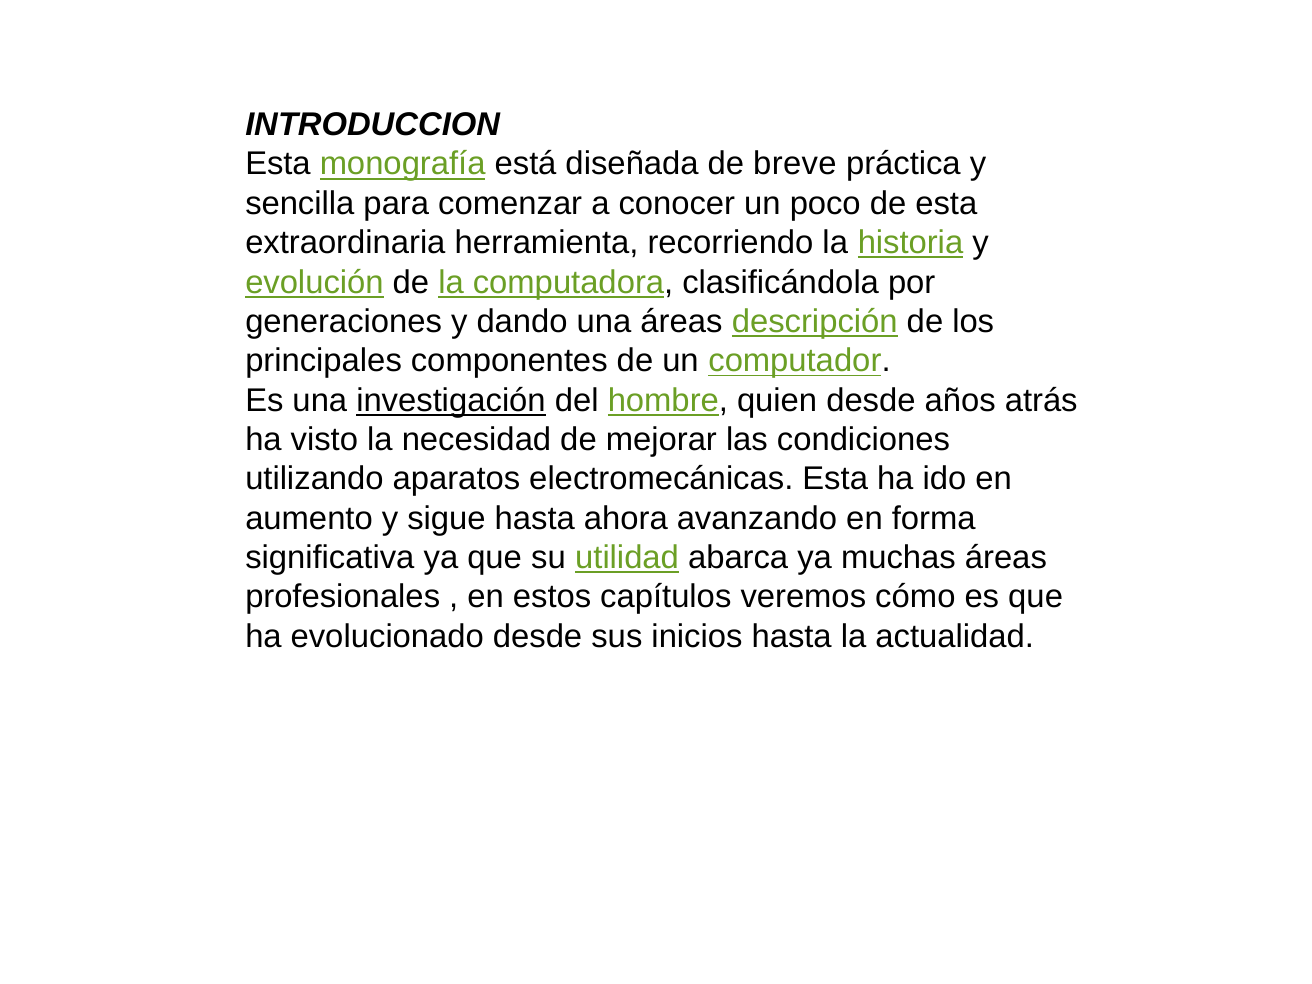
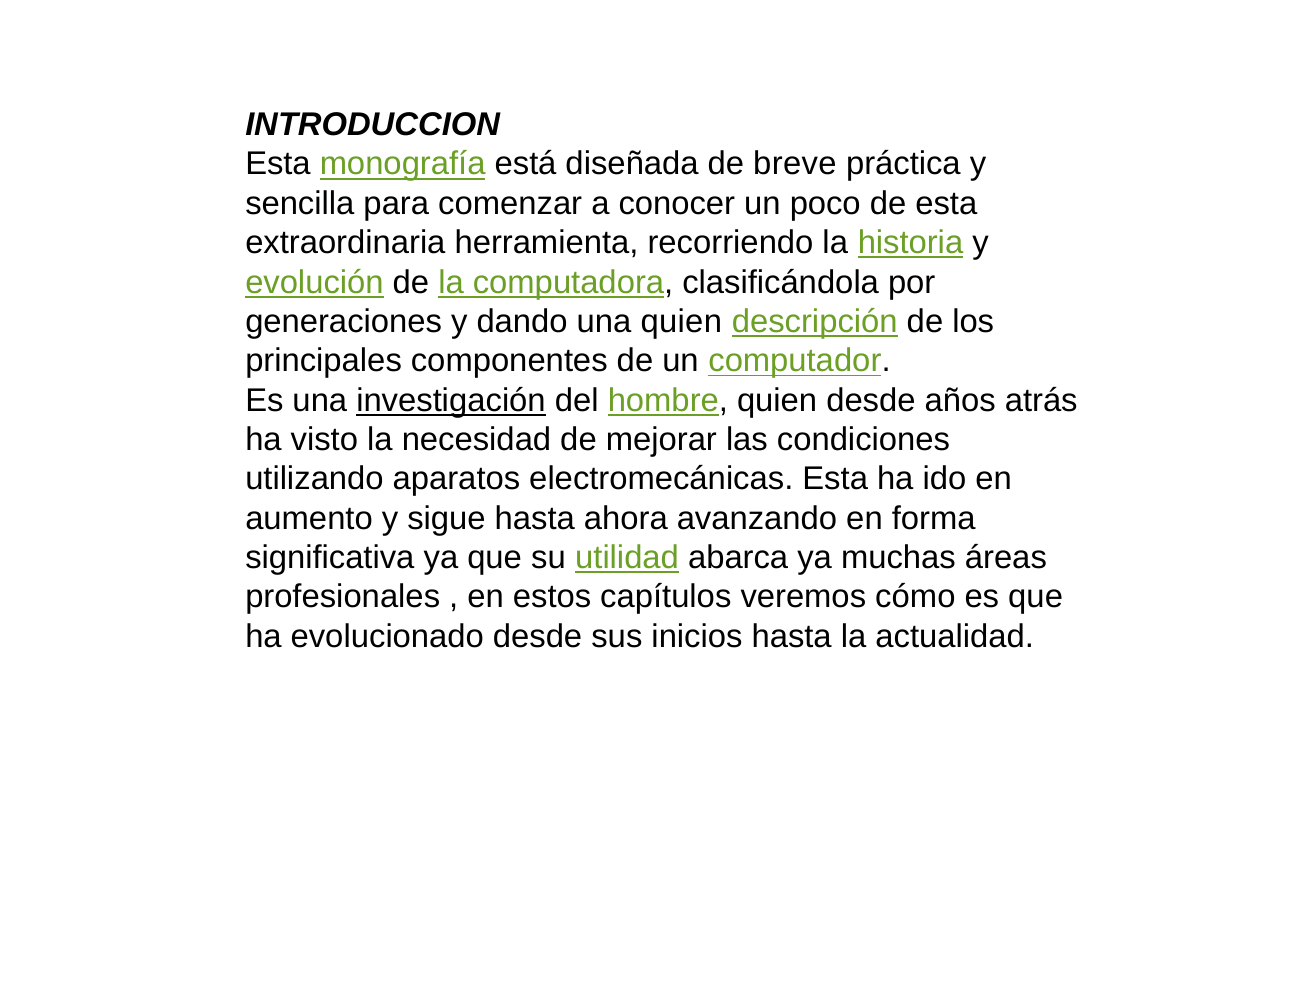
una áreas: áreas -> quien
